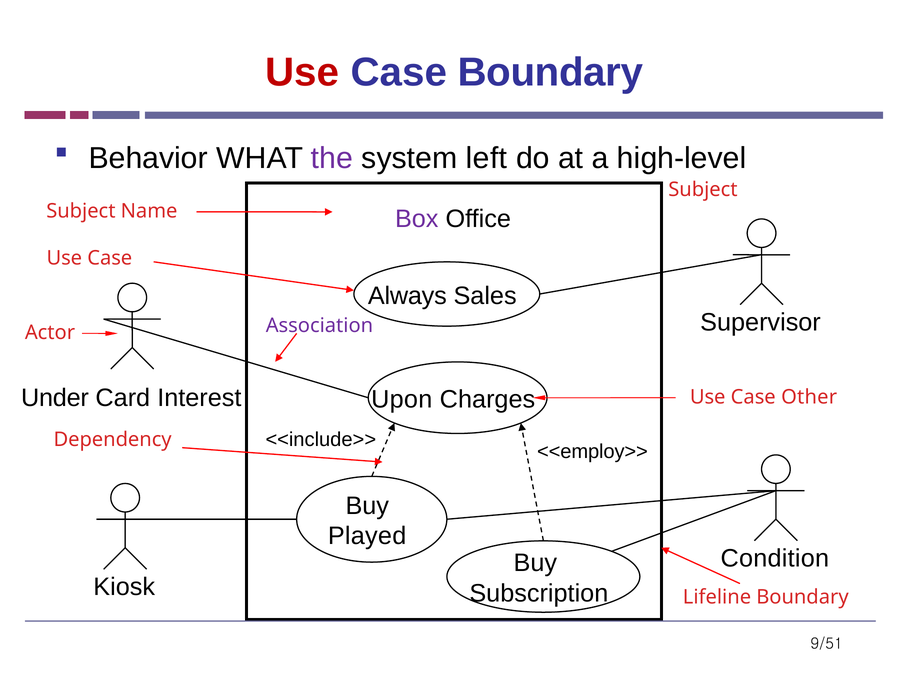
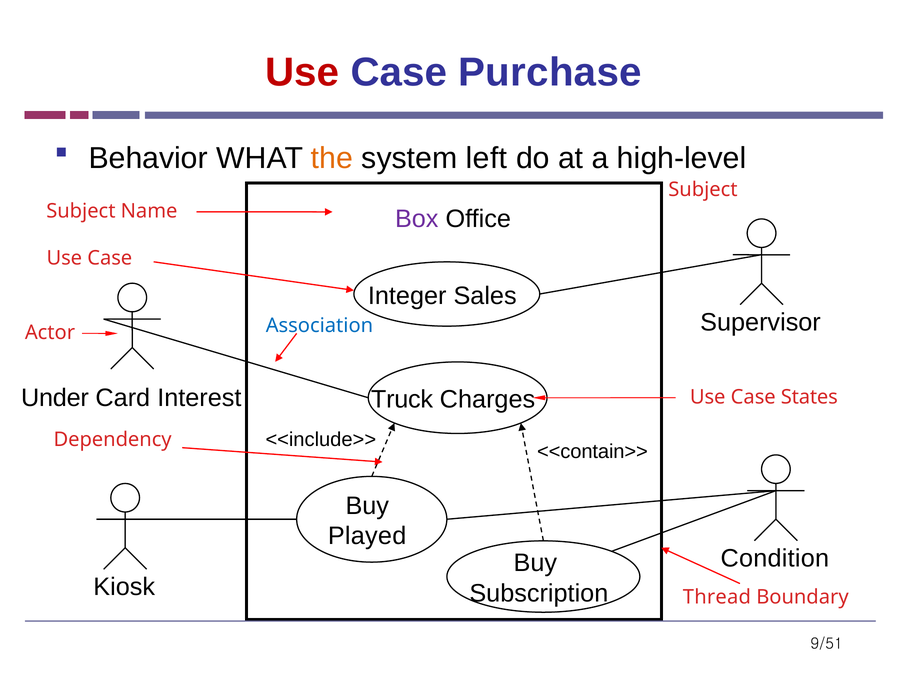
Case Boundary: Boundary -> Purchase
the colour: purple -> orange
Always: Always -> Integer
Association colour: purple -> blue
Upon: Upon -> Truck
Other: Other -> States
<<employ>>: <<employ>> -> <<contain>>
Lifeline: Lifeline -> Thread
